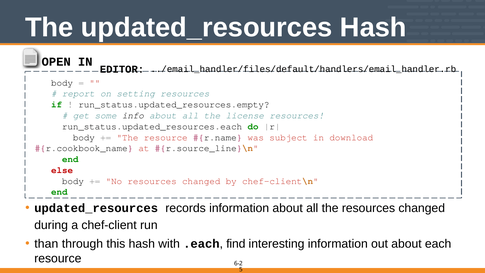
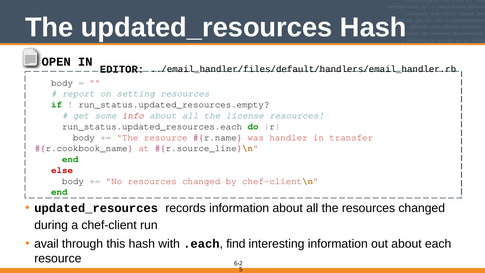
info colour: black -> red
subject: subject -> handler
download: download -> transfer
than: than -> avail
